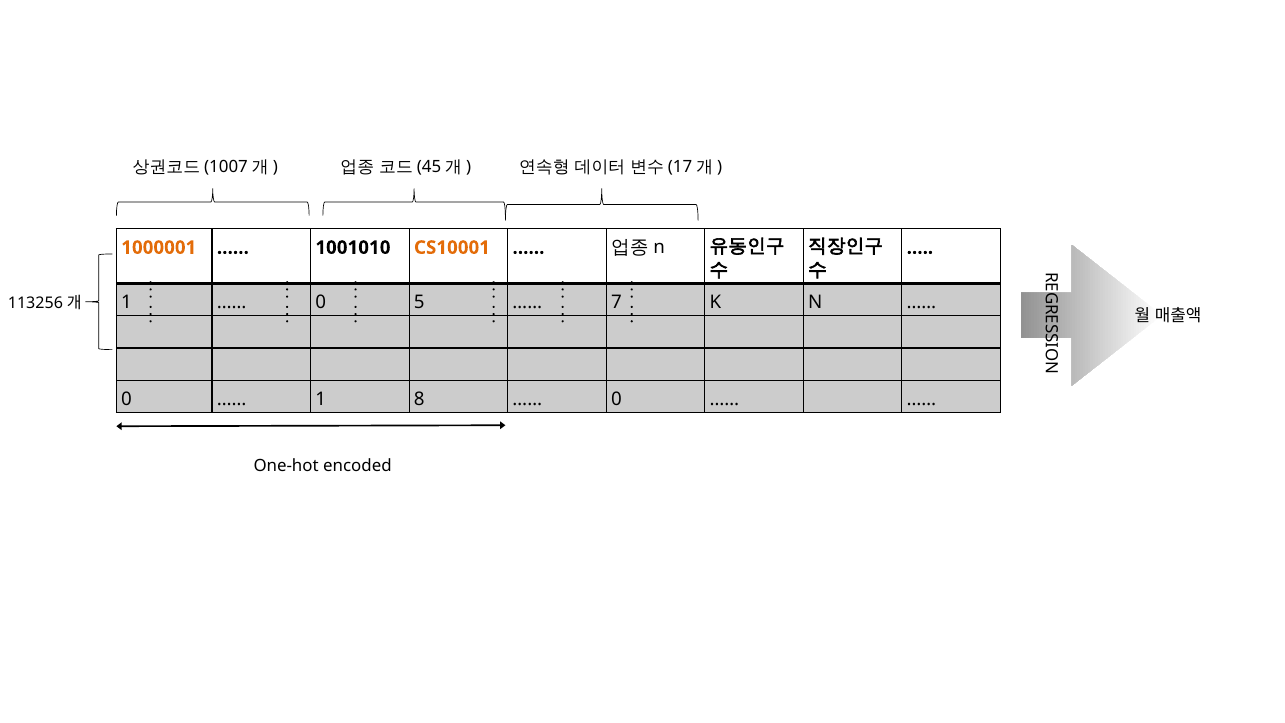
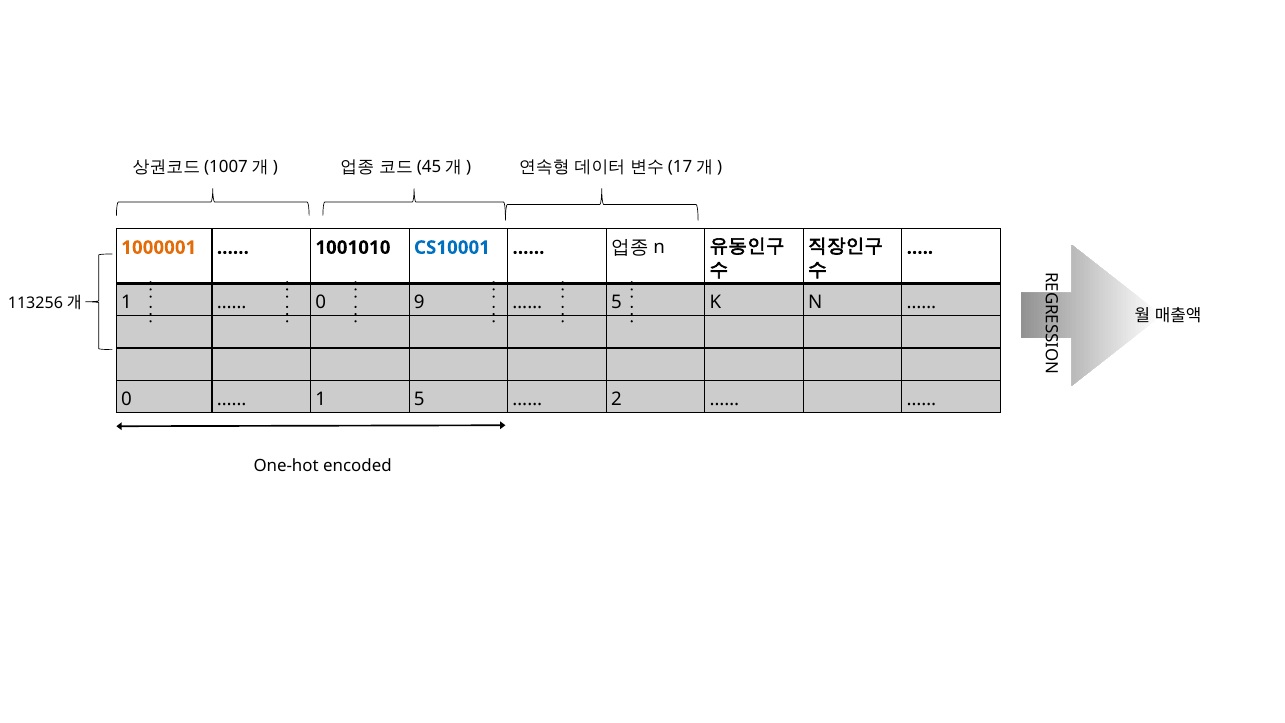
CS10001 colour: orange -> blue
5: 5 -> 9
7 at (616, 302): 7 -> 5
1 8: 8 -> 5
0 at (616, 399): 0 -> 2
